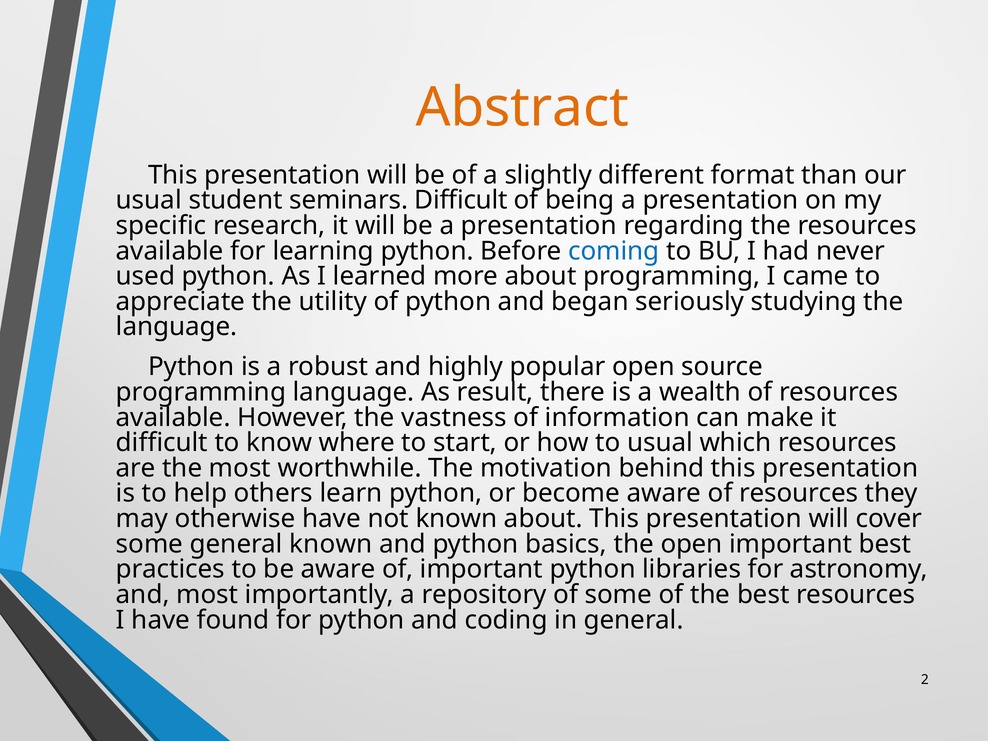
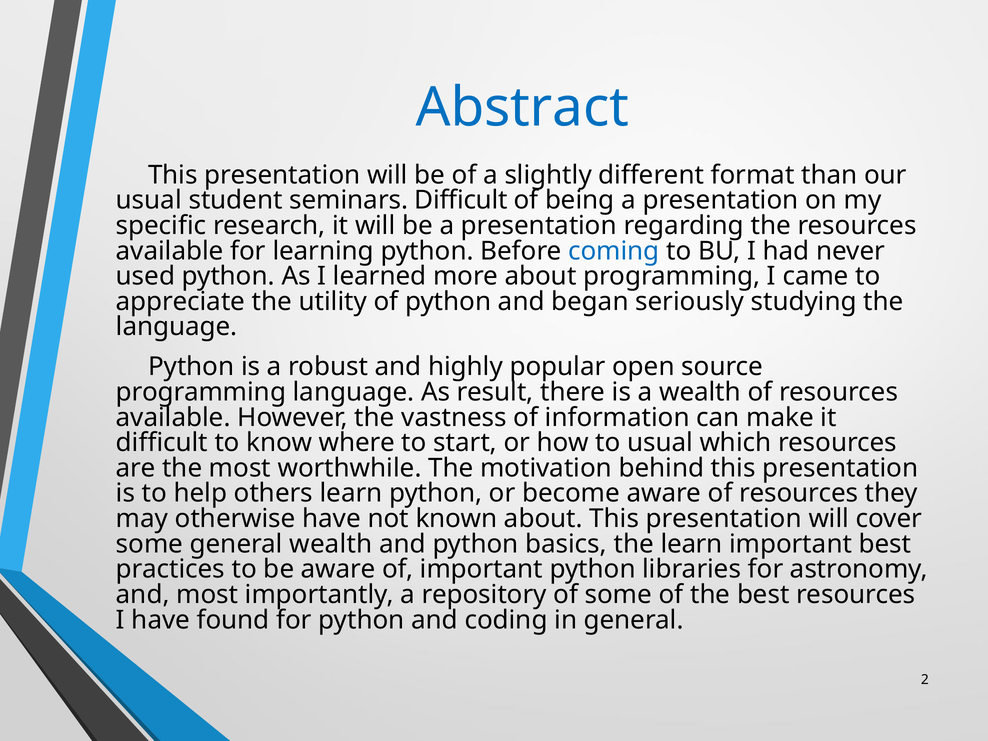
Abstract colour: orange -> blue
general known: known -> wealth
the open: open -> learn
